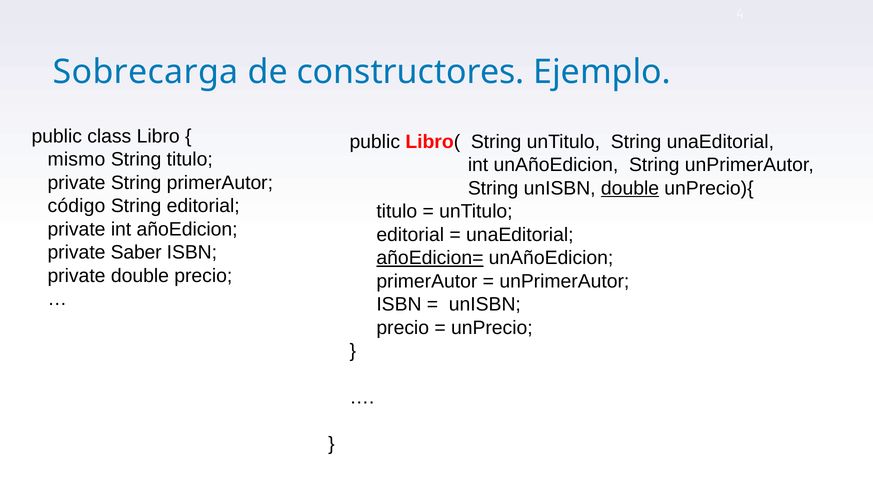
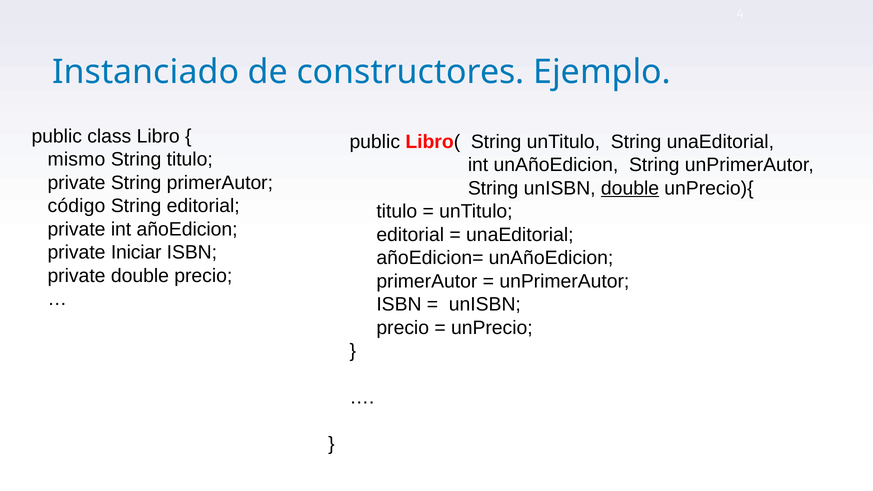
Sobrecarga: Sobrecarga -> Instanciado
Saber: Saber -> Iniciar
añoEdicion= underline: present -> none
